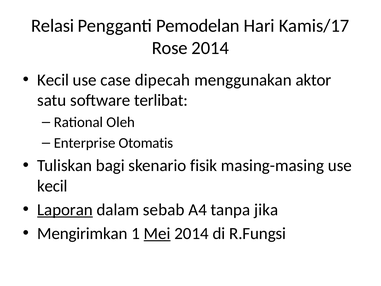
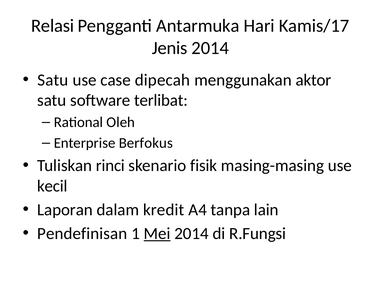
Pemodelan: Pemodelan -> Antarmuka
Rose: Rose -> Jenis
Kecil at (53, 80): Kecil -> Satu
Otomatis: Otomatis -> Berfokus
bagi: bagi -> rinci
Laporan underline: present -> none
sebab: sebab -> kredit
jika: jika -> lain
Mengirimkan: Mengirimkan -> Pendefinisan
